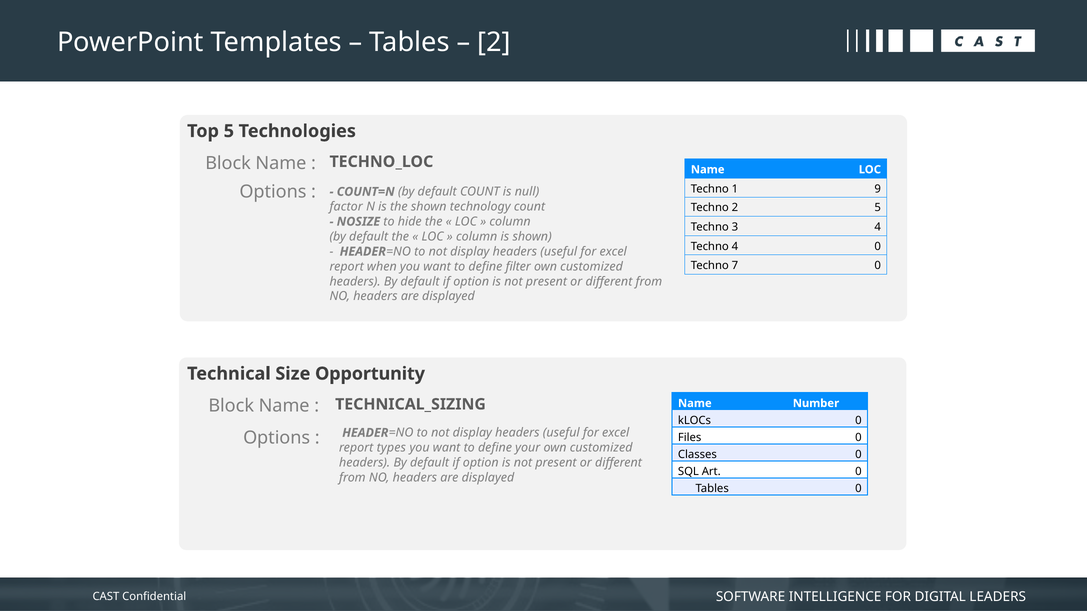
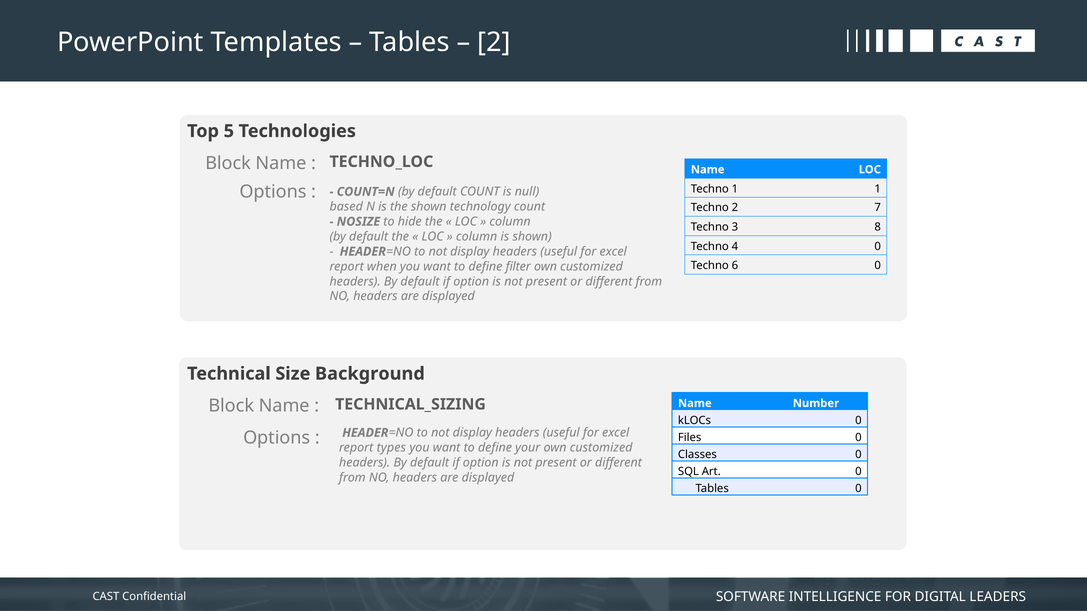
1 9: 9 -> 1
factor: factor -> based
2 5: 5 -> 7
3 4: 4 -> 8
7: 7 -> 6
Opportunity: Opportunity -> Background
